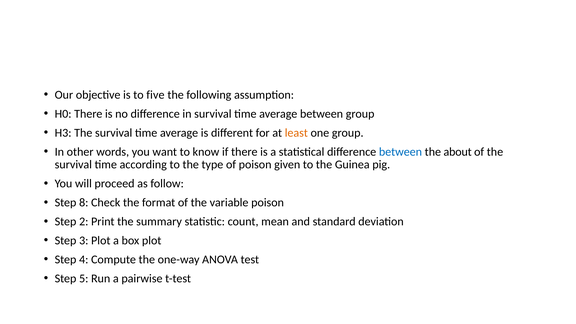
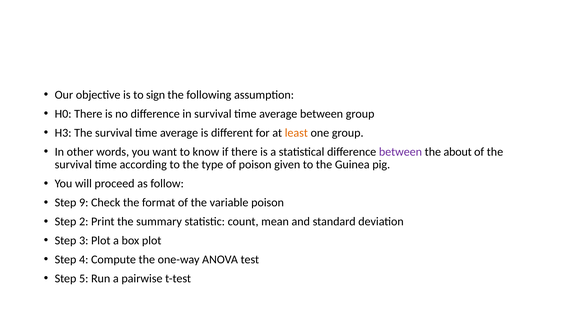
five: five -> sign
between at (400, 152) colour: blue -> purple
8: 8 -> 9
